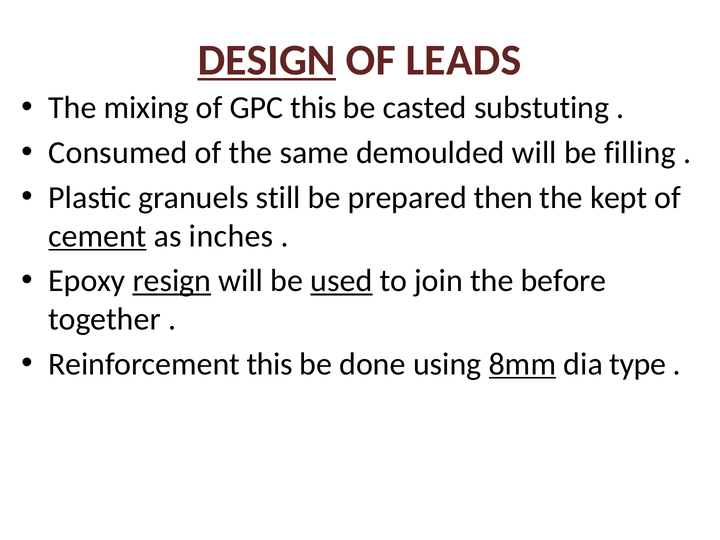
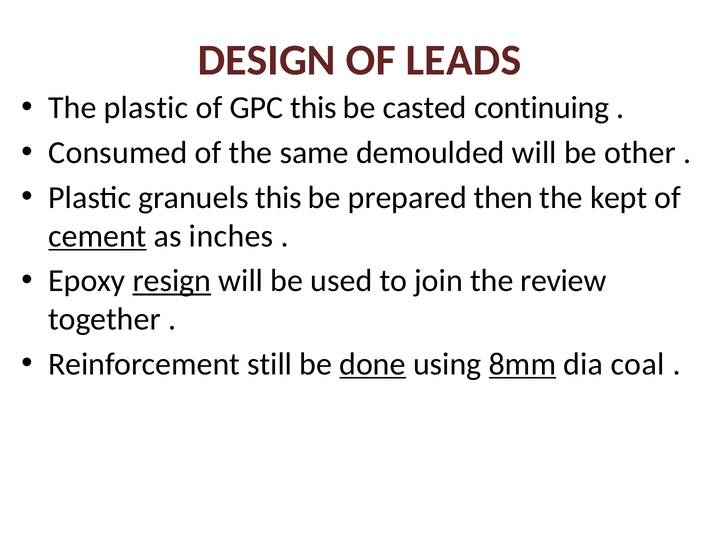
DESIGN underline: present -> none
The mixing: mixing -> plastic
substuting: substuting -> continuing
filling: filling -> other
granuels still: still -> this
used underline: present -> none
before: before -> review
Reinforcement this: this -> still
done underline: none -> present
type: type -> coal
